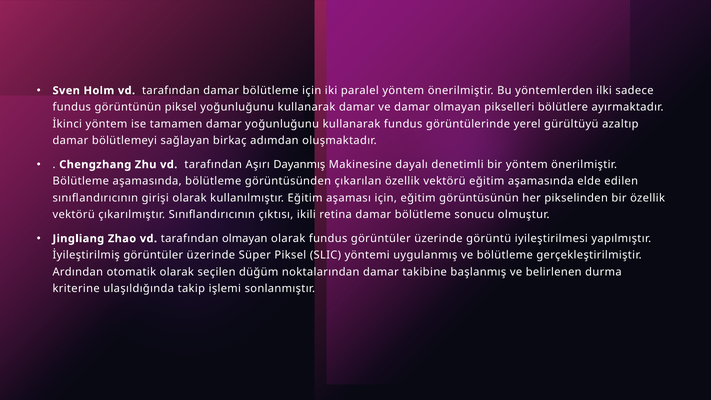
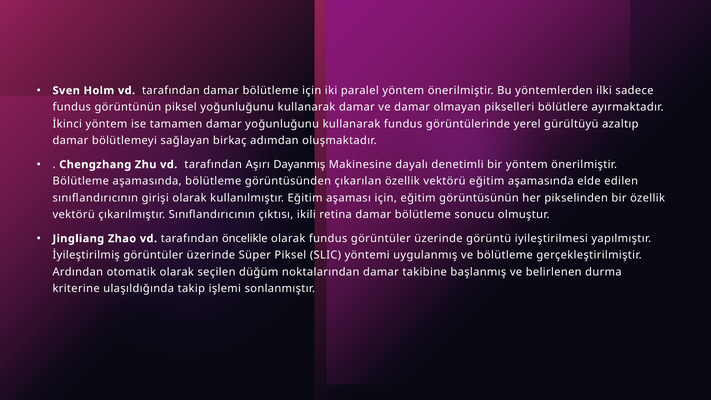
tarafından olmayan: olmayan -> öncelikle
